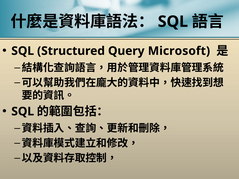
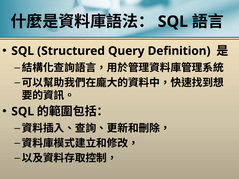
Microsoft: Microsoft -> Definition
